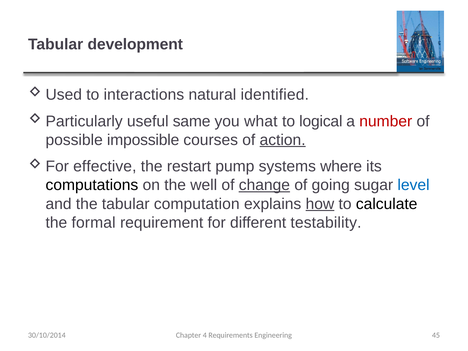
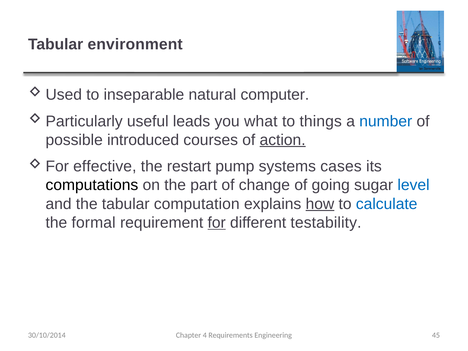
development: development -> environment
interactions: interactions -> inseparable
identified: identified -> computer
same: same -> leads
logical: logical -> things
number colour: red -> blue
impossible: impossible -> introduced
where: where -> cases
well: well -> part
change underline: present -> none
calculate colour: black -> blue
for underline: none -> present
